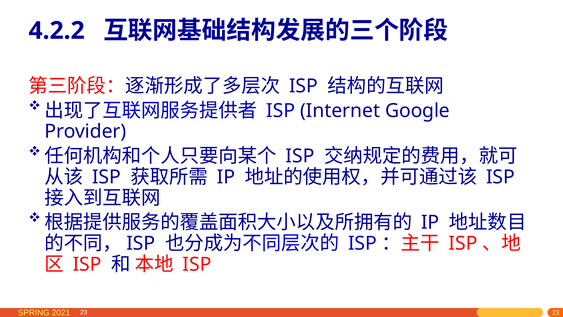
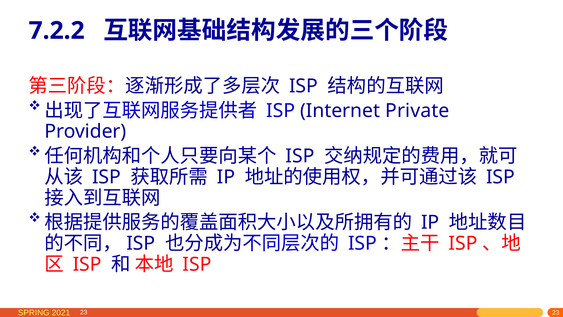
4.2.2: 4.2.2 -> 7.2.2
Google: Google -> Private
